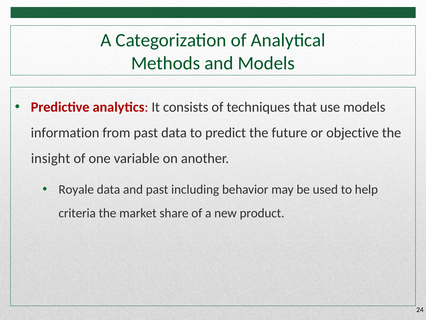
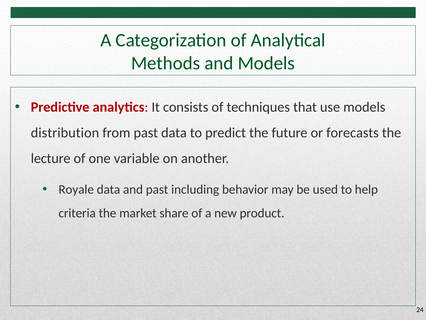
information: information -> distribution
objective: objective -> forecasts
insight: insight -> lecture
